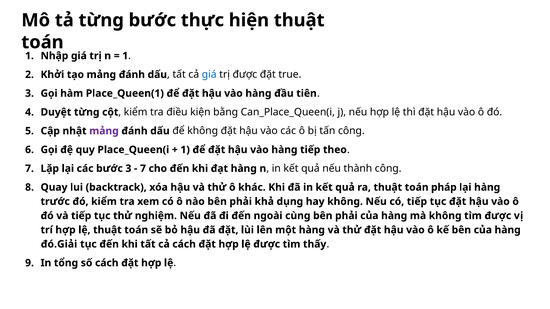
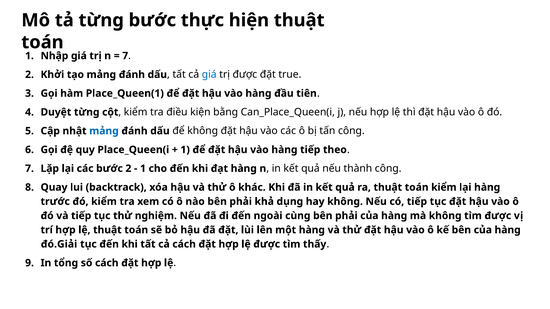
1 at (125, 56): 1 -> 7
mảng at (104, 131) colour: purple -> blue
bước 3: 3 -> 2
7 at (143, 169): 7 -> 1
toán pháp: pháp -> kiểm
